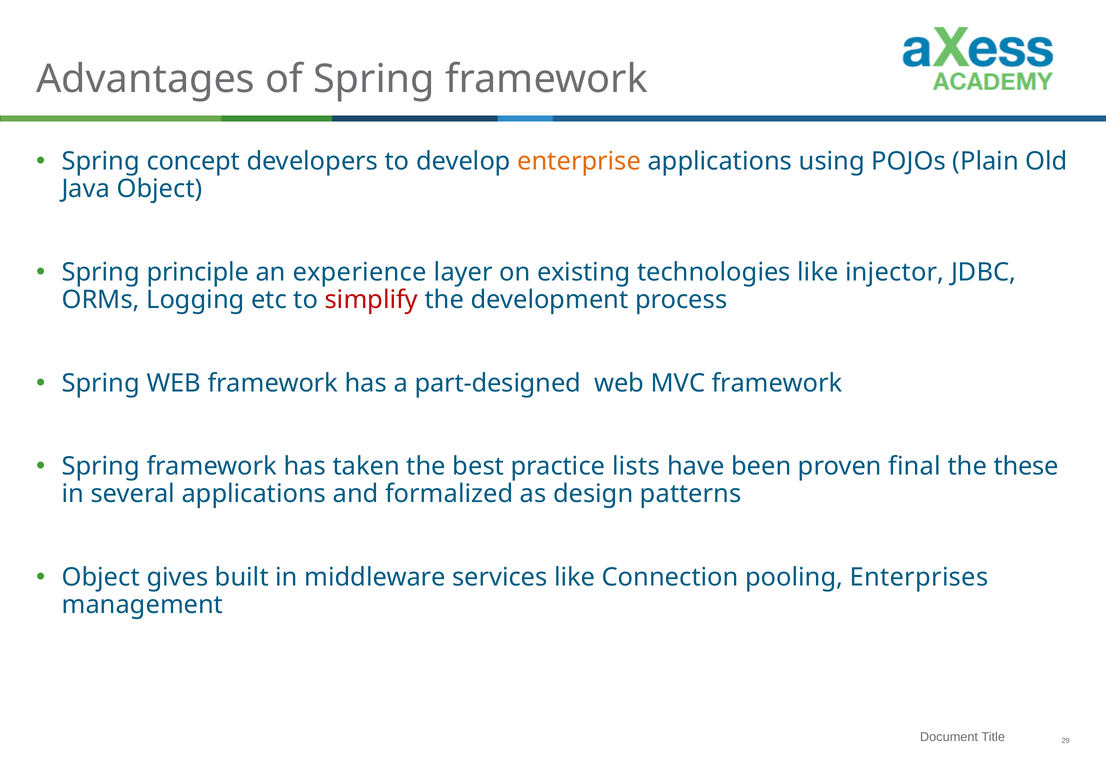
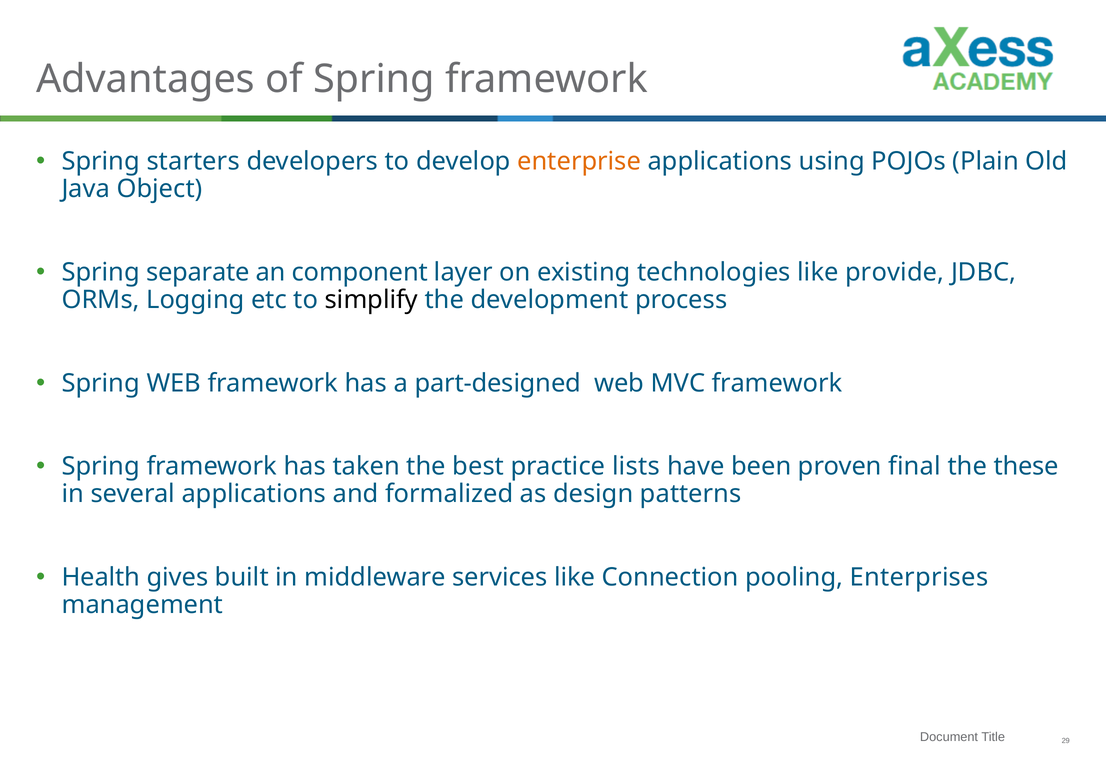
concept: concept -> starters
principle: principle -> separate
experience: experience -> component
injector: injector -> provide
simplify colour: red -> black
Object at (101, 578): Object -> Health
